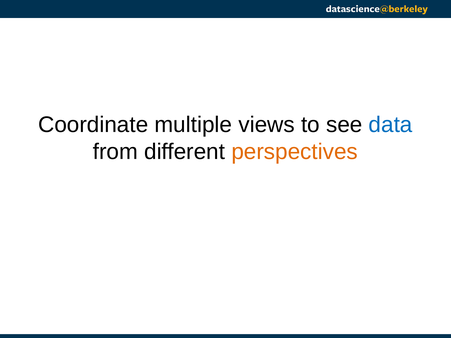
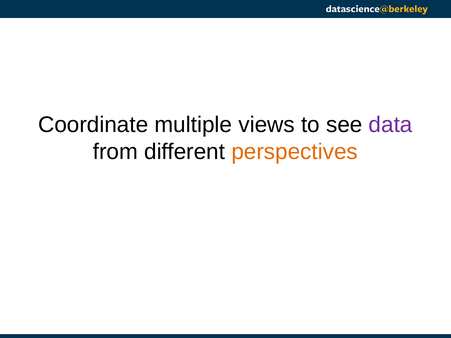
data colour: blue -> purple
